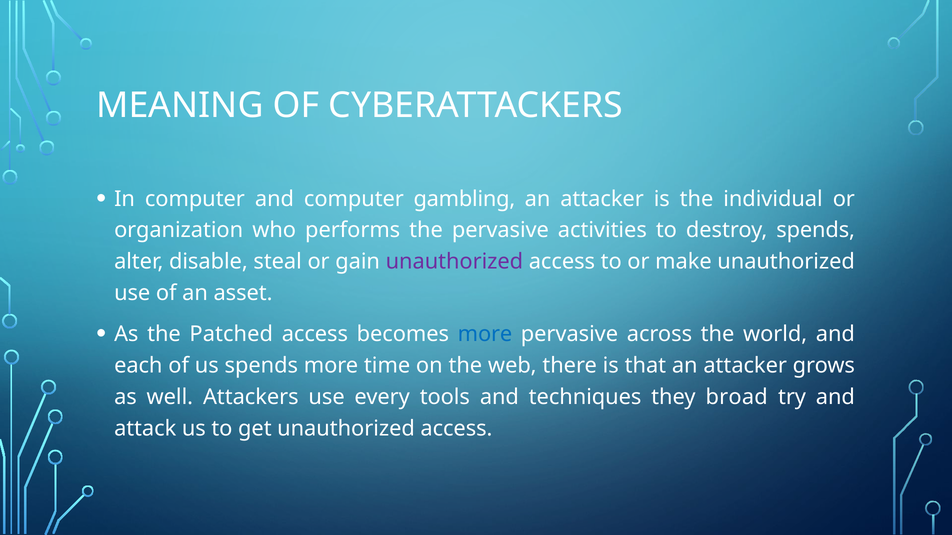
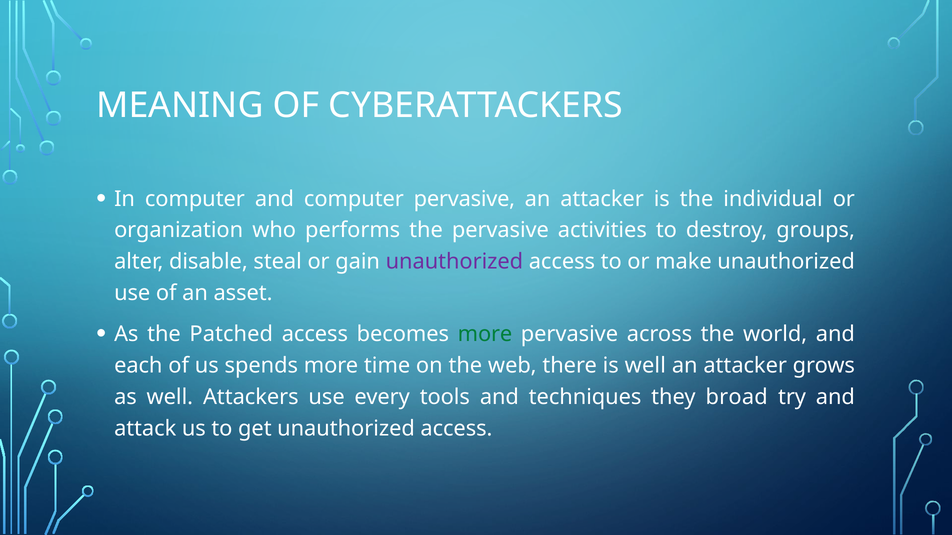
computer gambling: gambling -> pervasive
destroy spends: spends -> groups
more at (485, 335) colour: blue -> green
is that: that -> well
